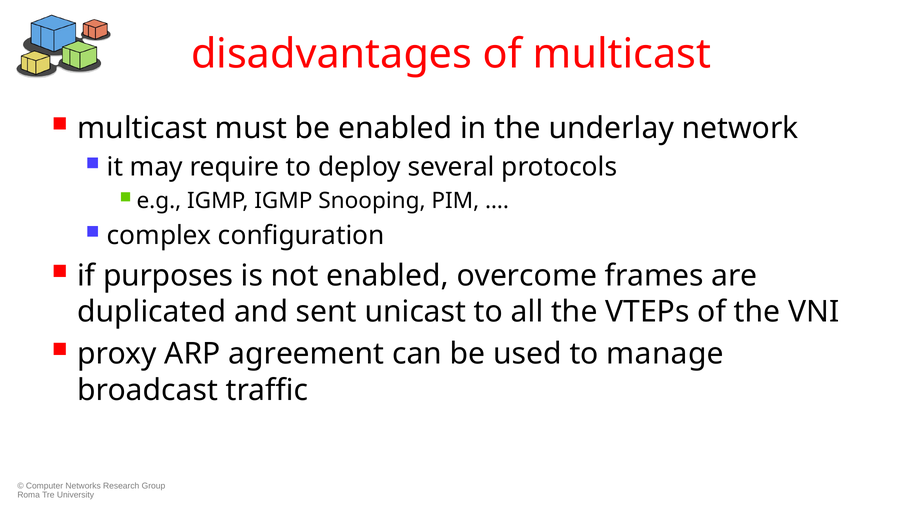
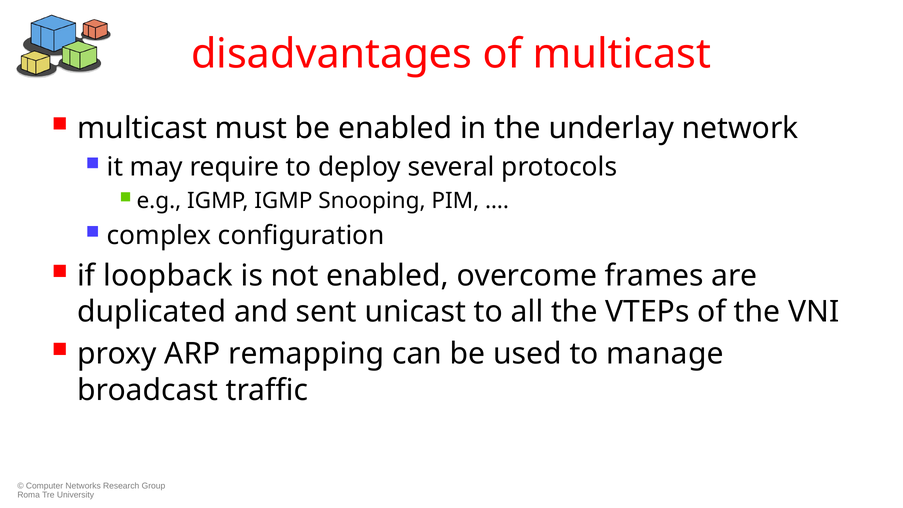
purposes: purposes -> loopback
agreement: agreement -> remapping
